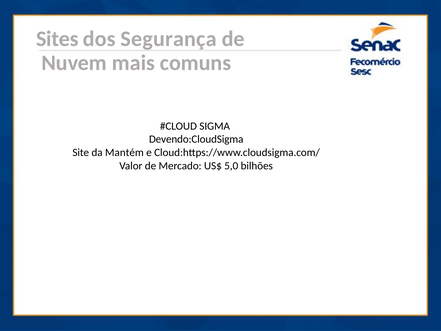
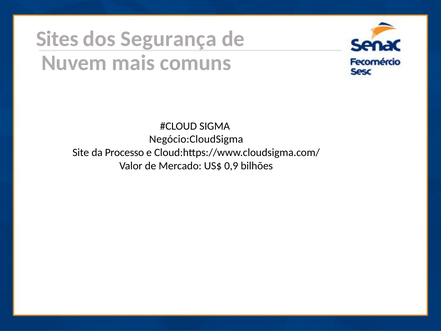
Devendo:CloudSigma: Devendo:CloudSigma -> Negócio:CloudSigma
Mantém: Mantém -> Processo
5,0: 5,0 -> 0,9
